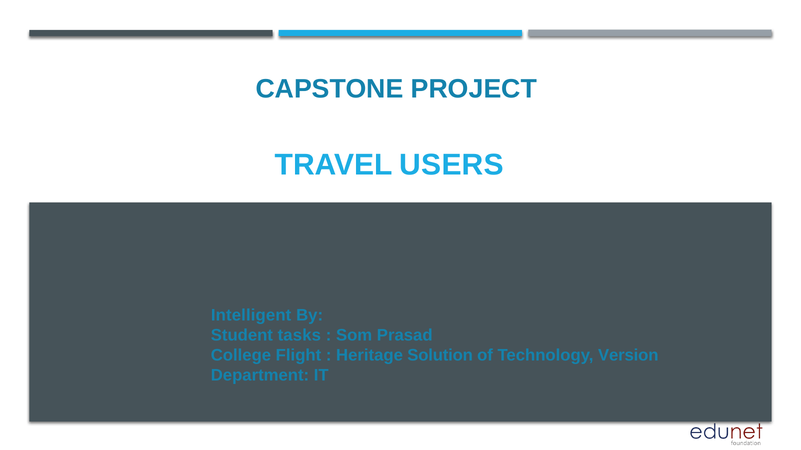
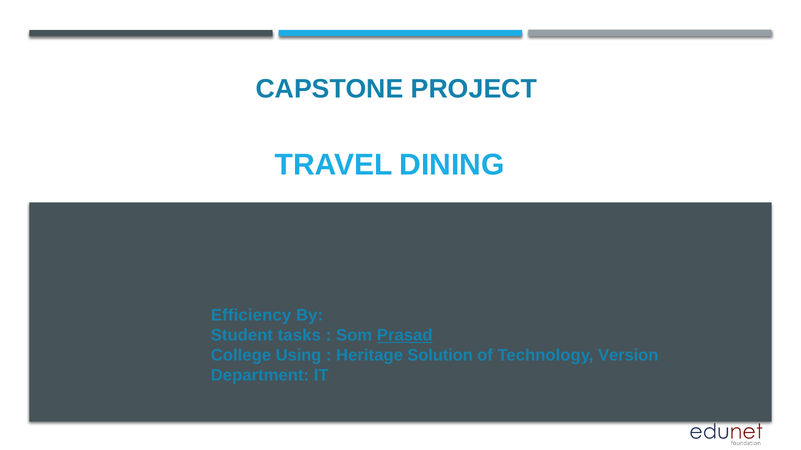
USERS: USERS -> DINING
Intelligent: Intelligent -> Efficiency
Prasad underline: none -> present
Flight: Flight -> Using
